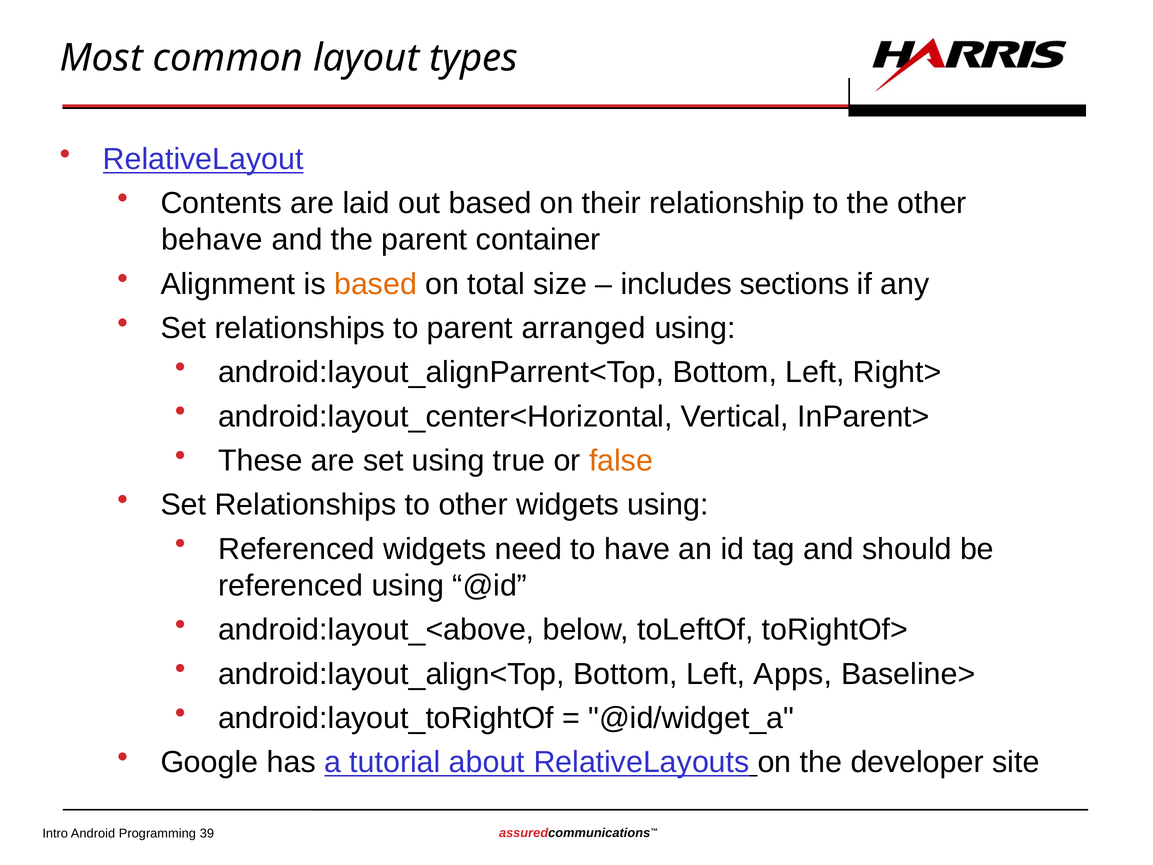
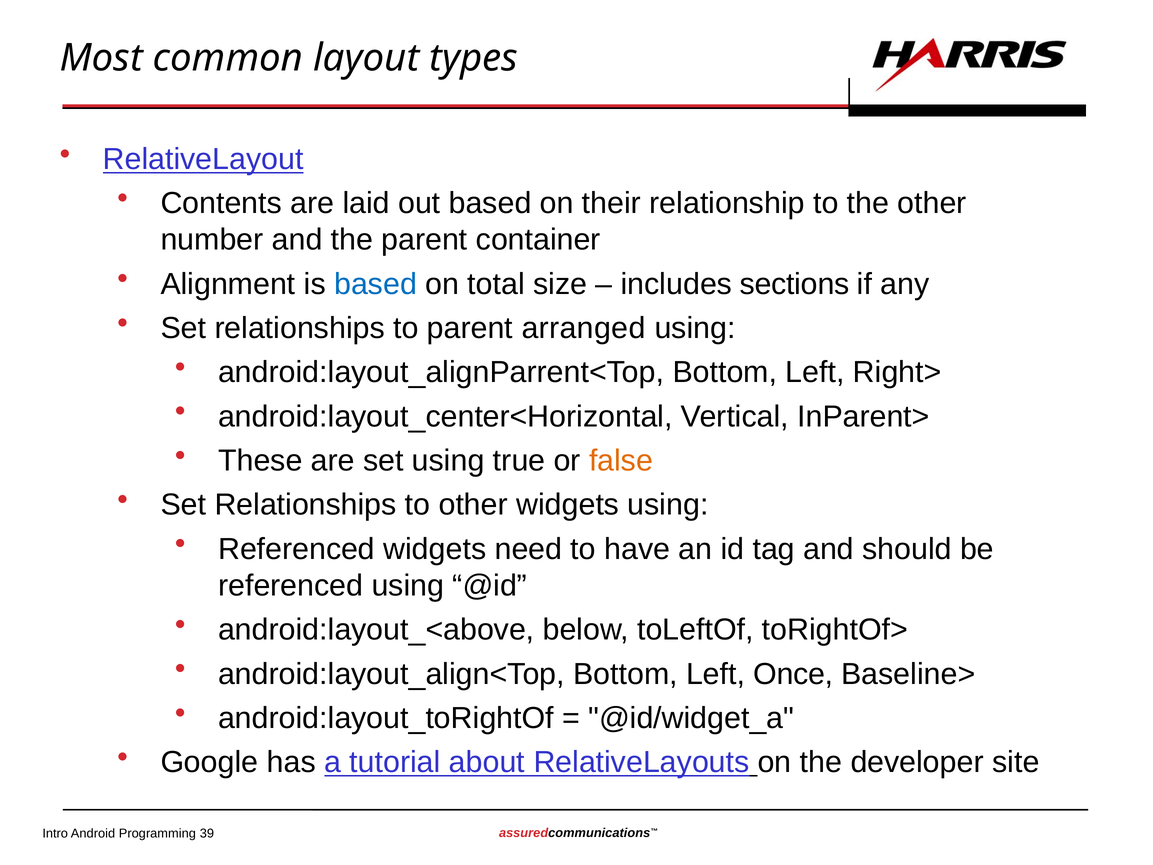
behave: behave -> number
based at (376, 284) colour: orange -> blue
Apps: Apps -> Once
